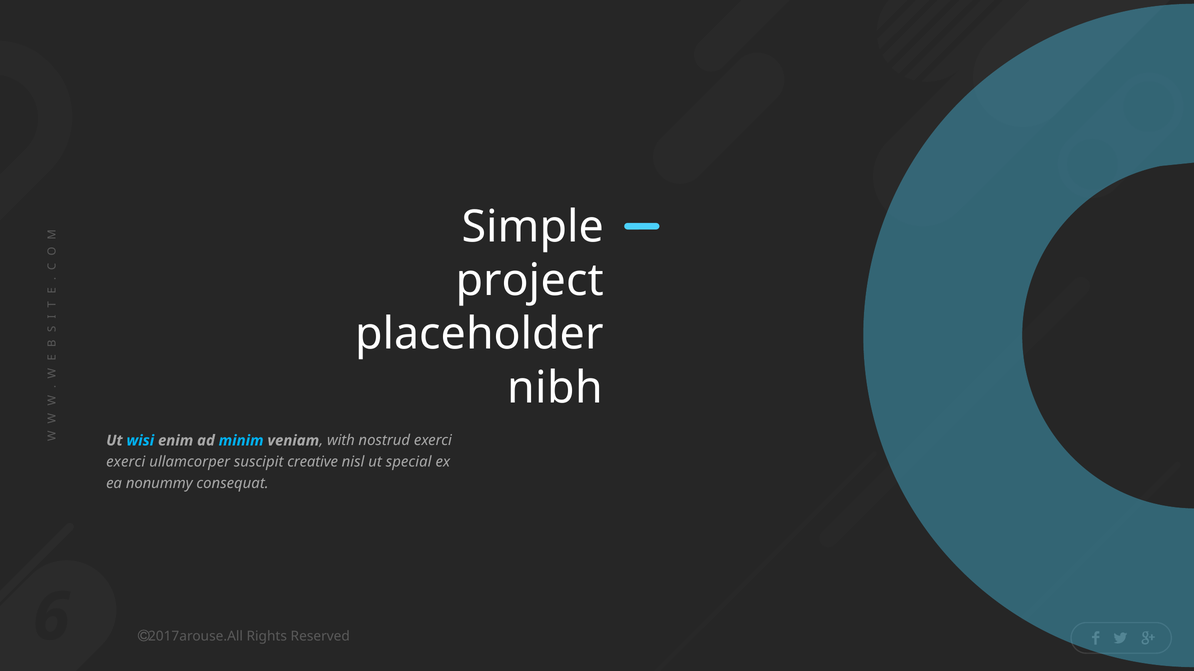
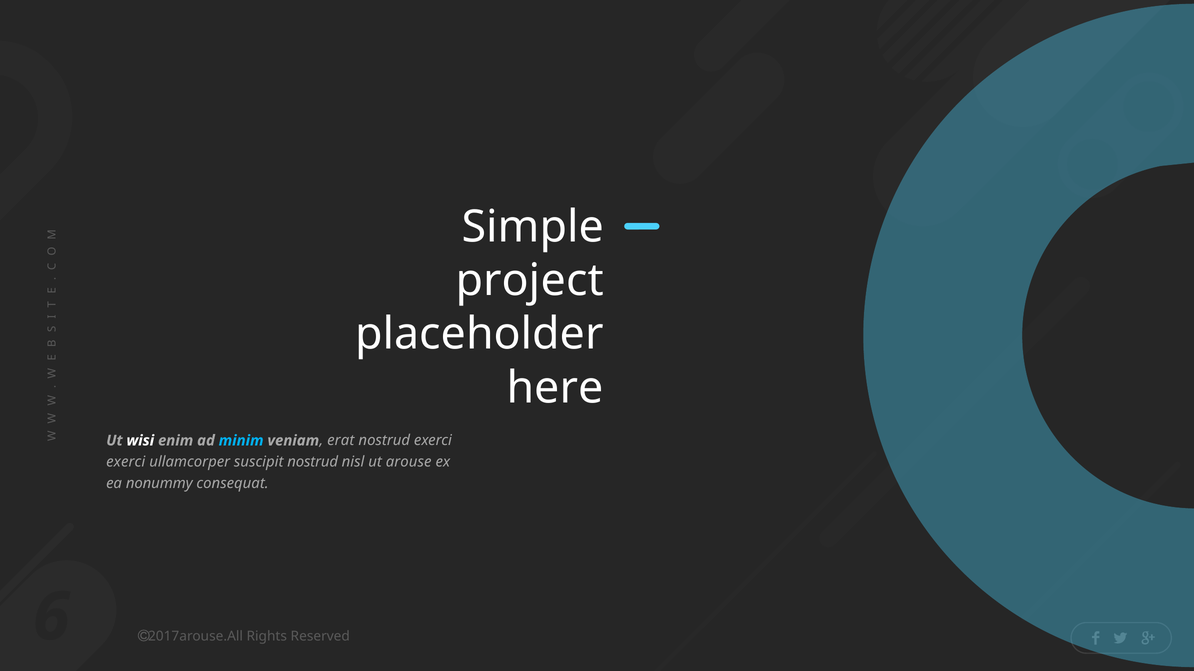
nibh: nibh -> here
wisi colour: light blue -> white
with: with -> erat
suscipit creative: creative -> nostrud
special: special -> arouse
